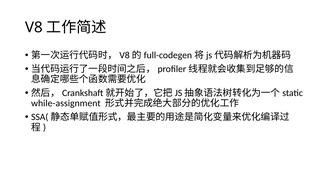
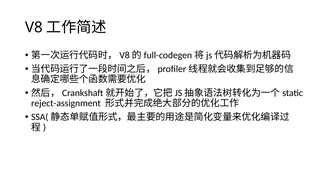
while-assignment: while-assignment -> reject-assignment
